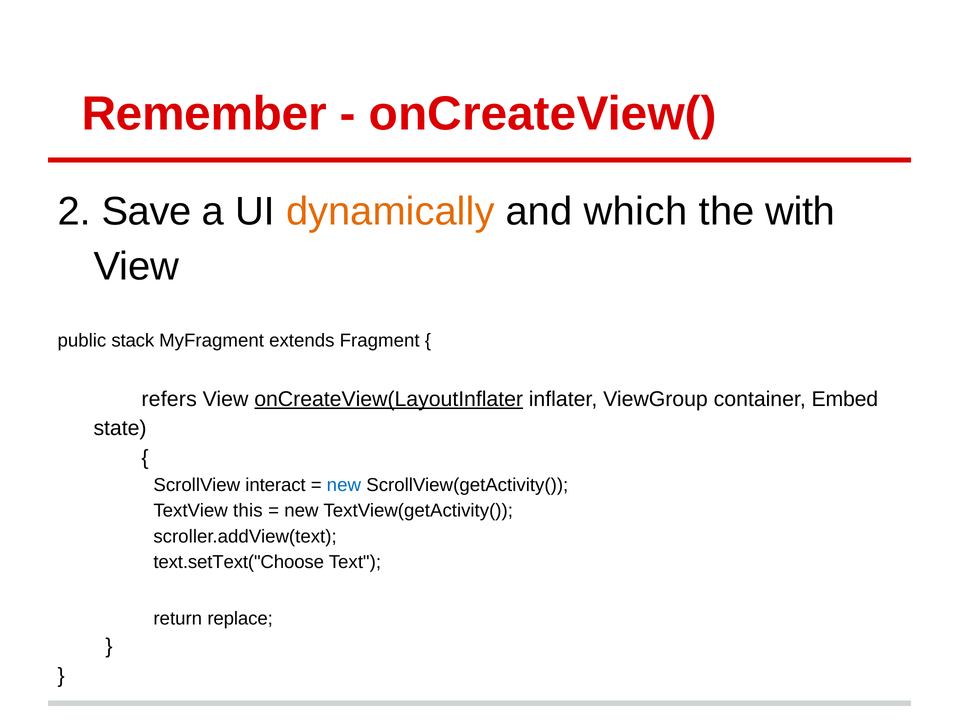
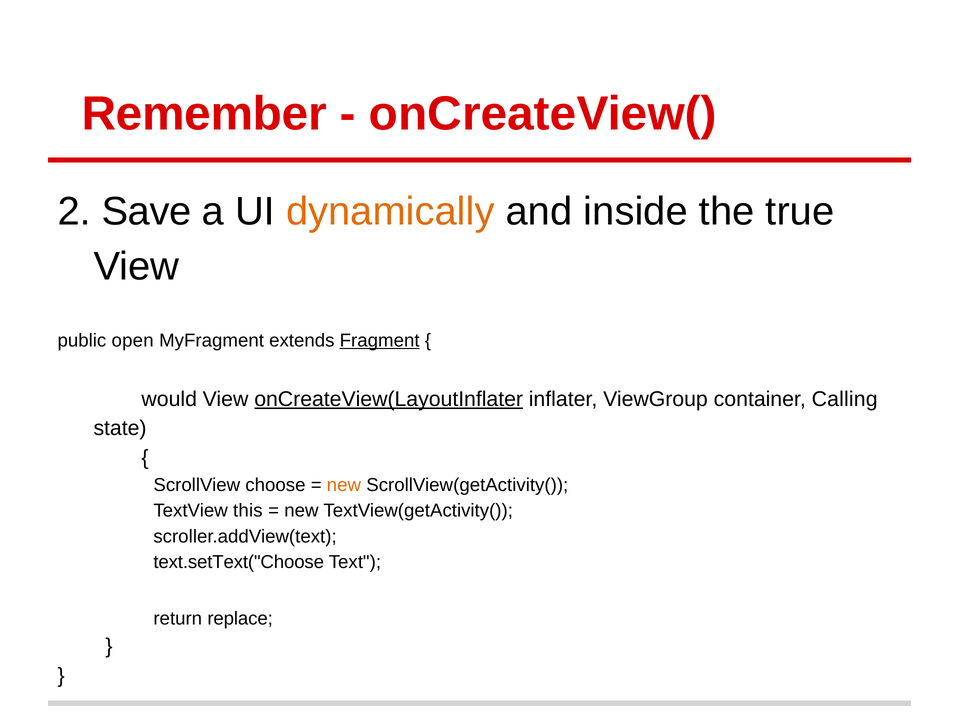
which: which -> inside
with: with -> true
stack: stack -> open
Fragment underline: none -> present
refers: refers -> would
Embed: Embed -> Calling
interact: interact -> choose
new at (344, 484) colour: blue -> orange
